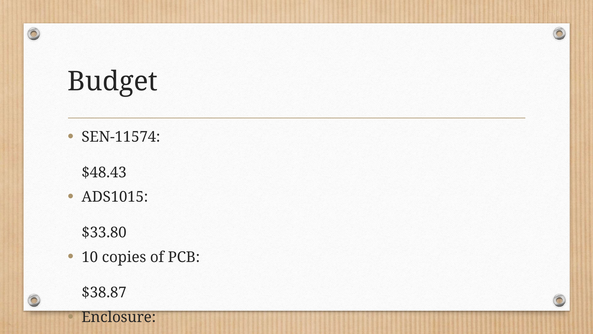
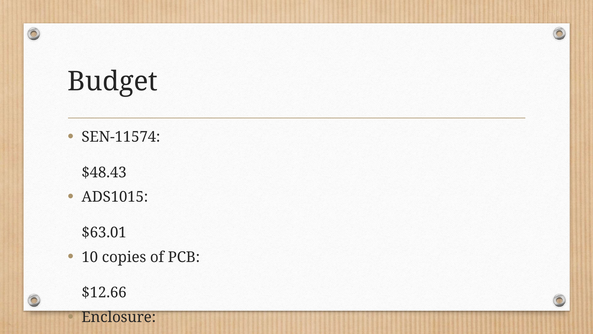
$33.80: $33.80 -> $63.01
$38.87: $38.87 -> $12.66
